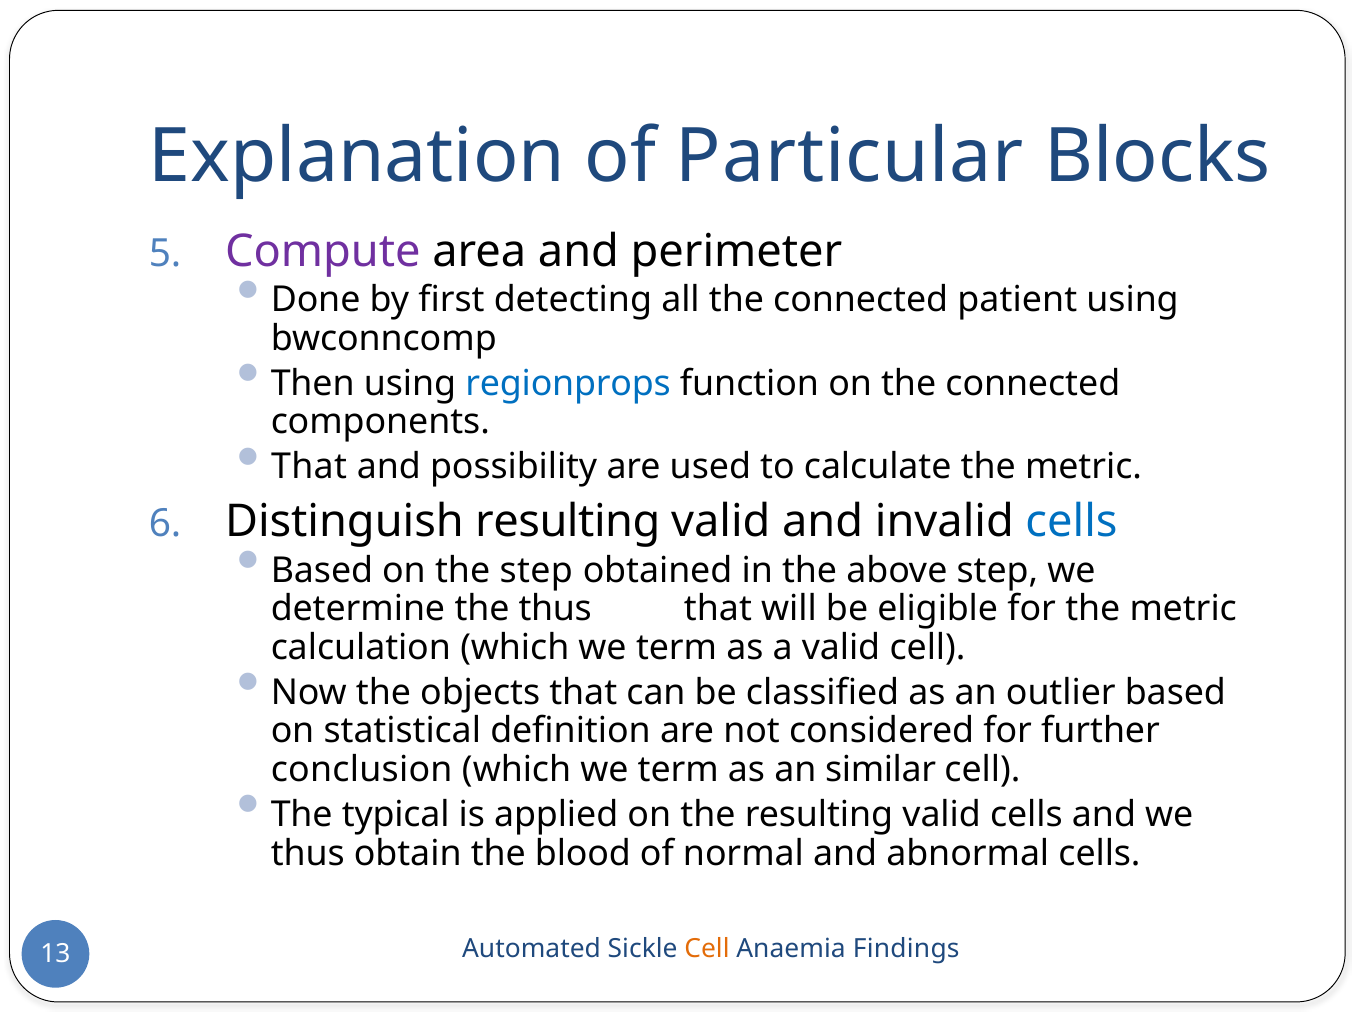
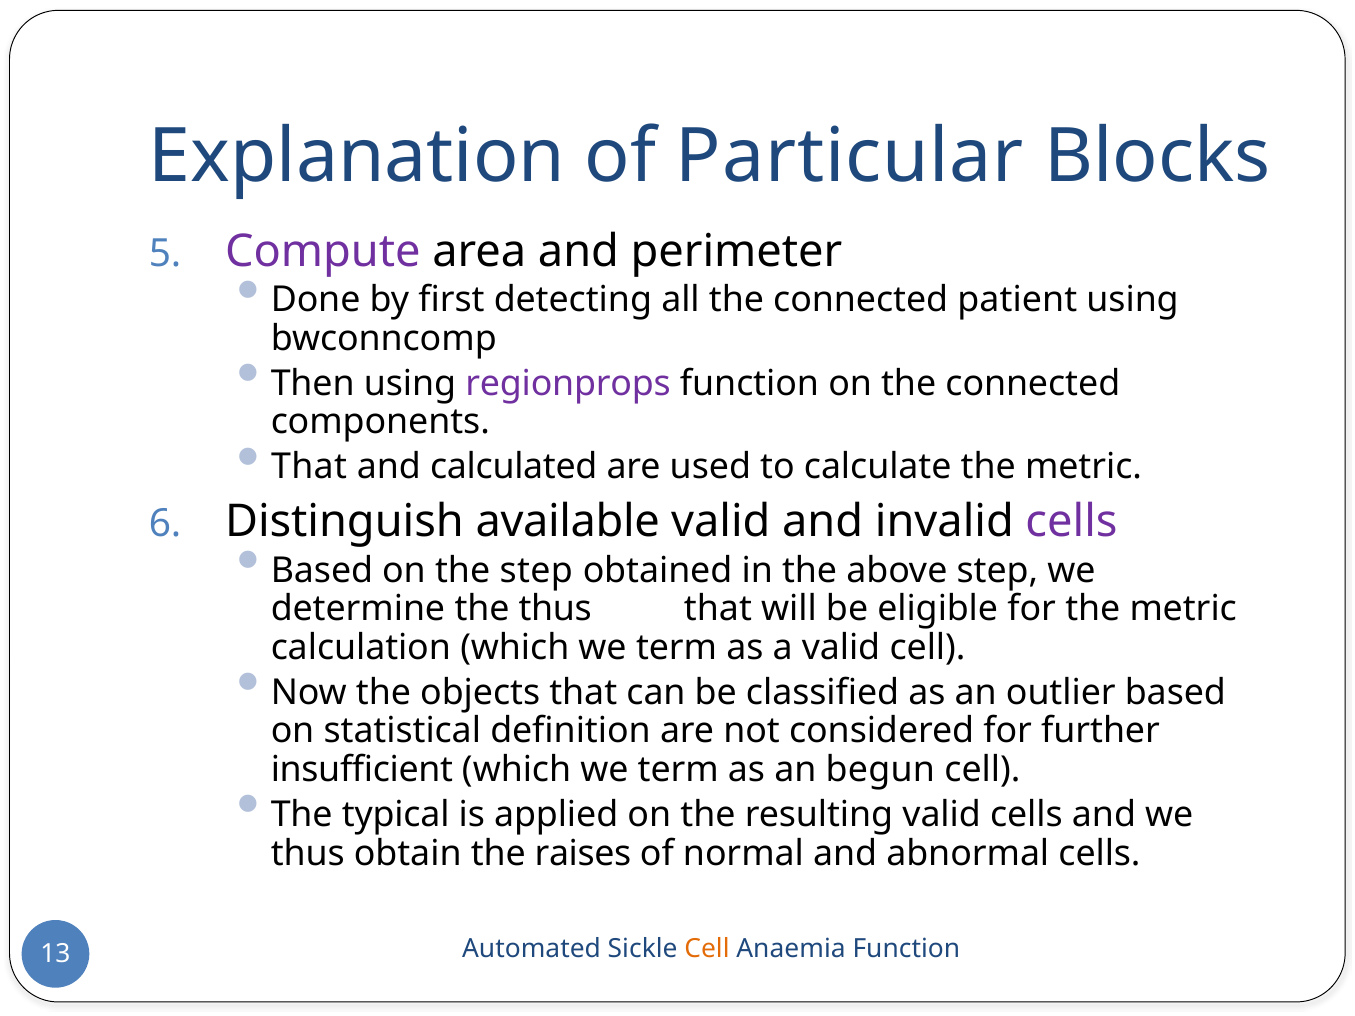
regionprops colour: blue -> purple
possibility: possibility -> calculated
Distinguish resulting: resulting -> available
cells at (1072, 522) colour: blue -> purple
conclusion: conclusion -> insufficient
similar: similar -> begun
blood: blood -> raises
Anaemia Findings: Findings -> Function
